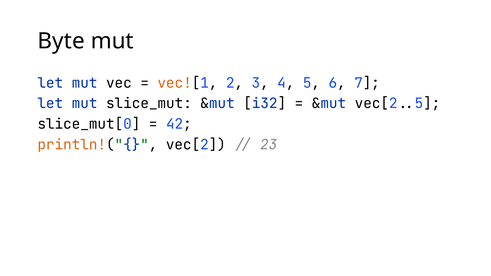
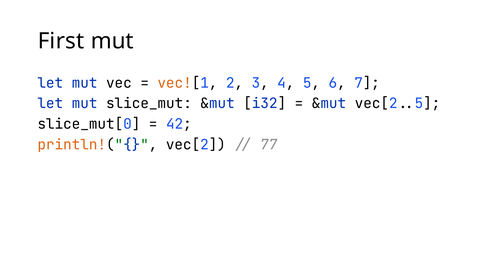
Byte: Byte -> First
23: 23 -> 77
